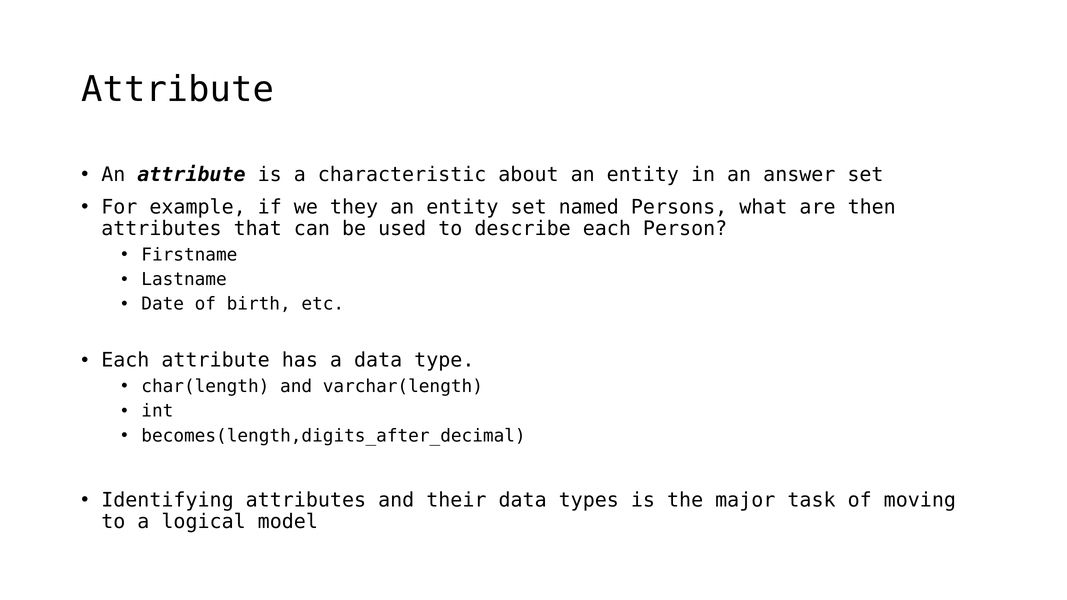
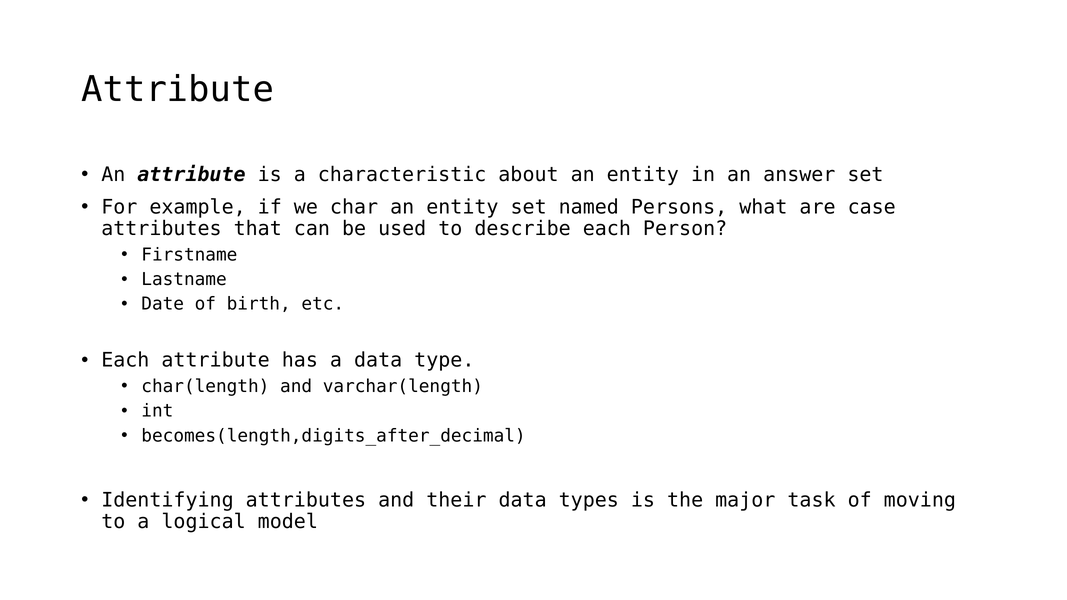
they: they -> char
then: then -> case
